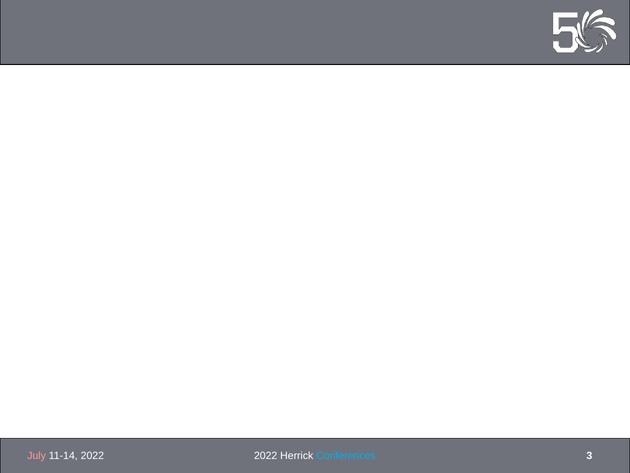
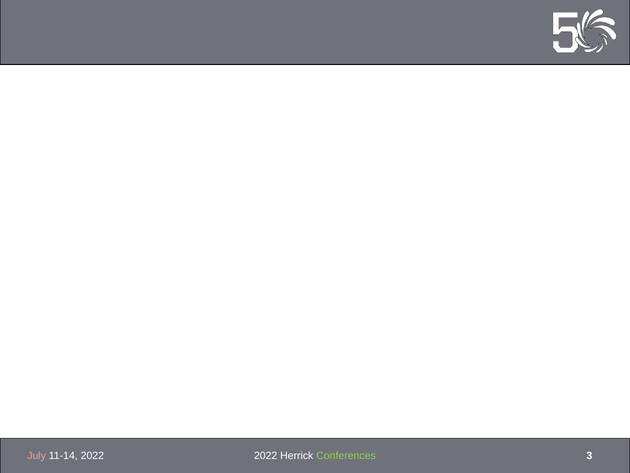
Conferences colour: light blue -> light green
